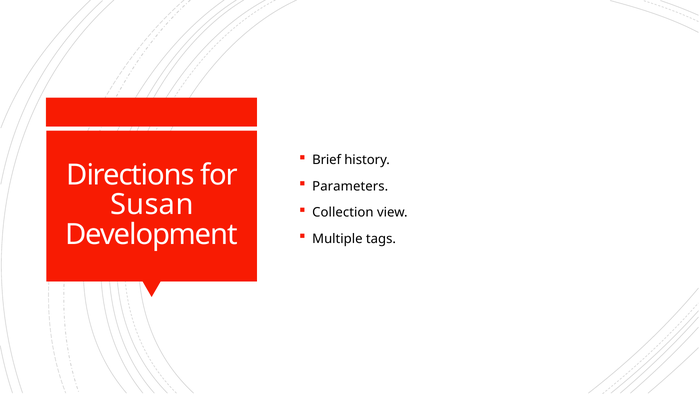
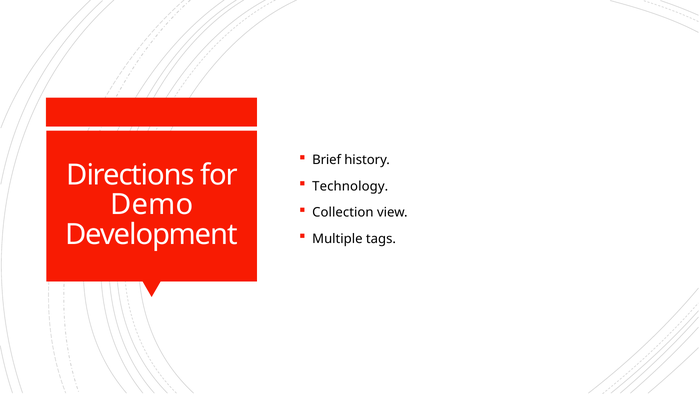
Parameters: Parameters -> Technology
Susan: Susan -> Demo
